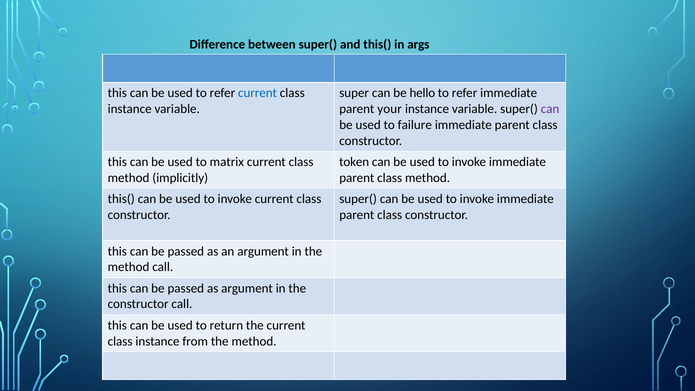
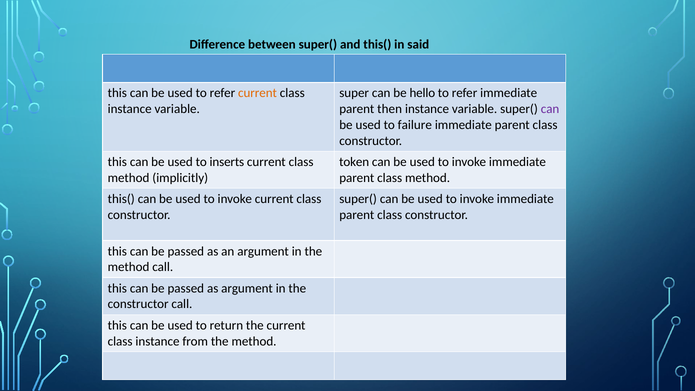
args: args -> said
current at (258, 93) colour: blue -> orange
your: your -> then
matrix: matrix -> inserts
